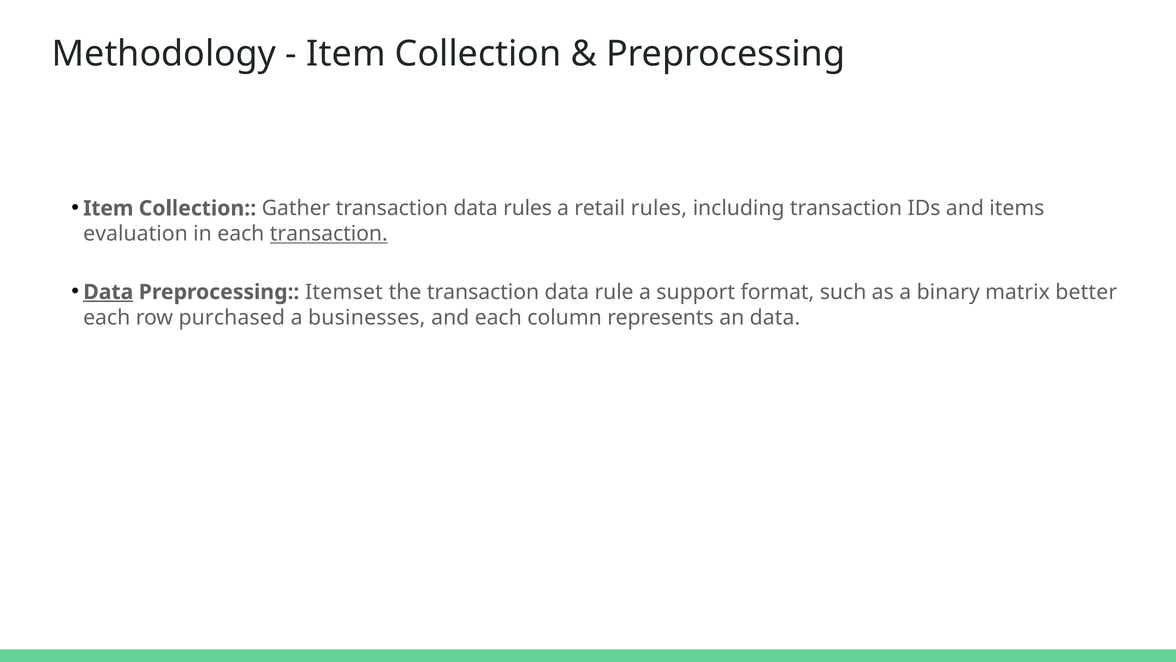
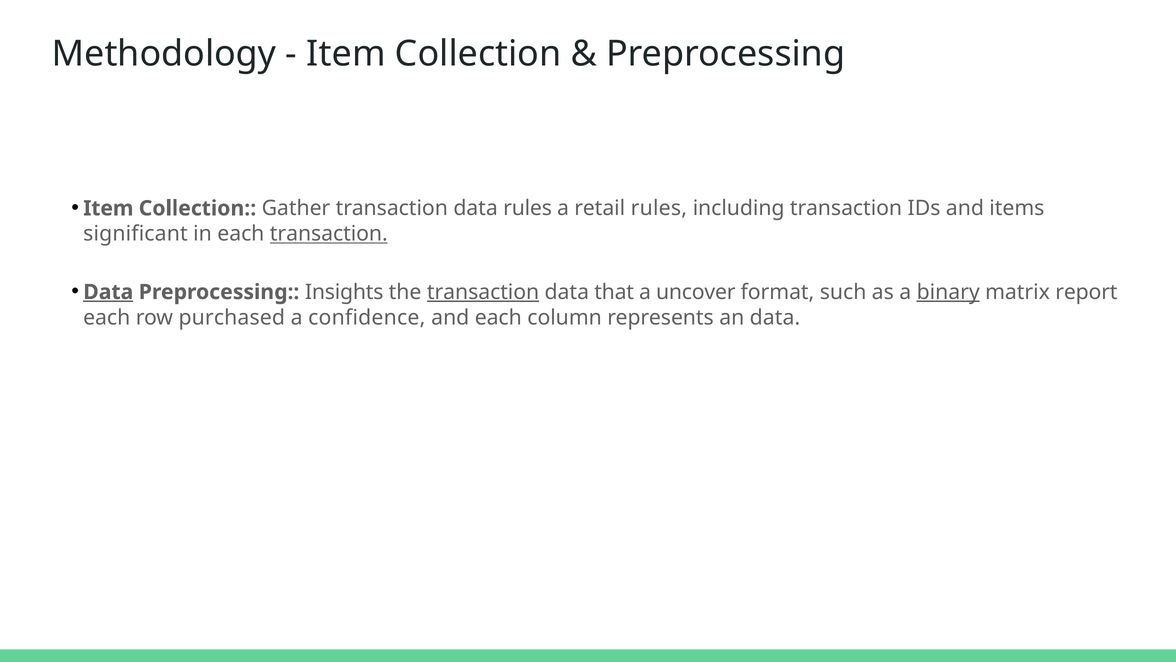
evaluation: evaluation -> significant
Itemset: Itemset -> Insights
transaction at (483, 292) underline: none -> present
rule: rule -> that
support: support -> uncover
binary underline: none -> present
better: better -> report
businesses: businesses -> confidence
